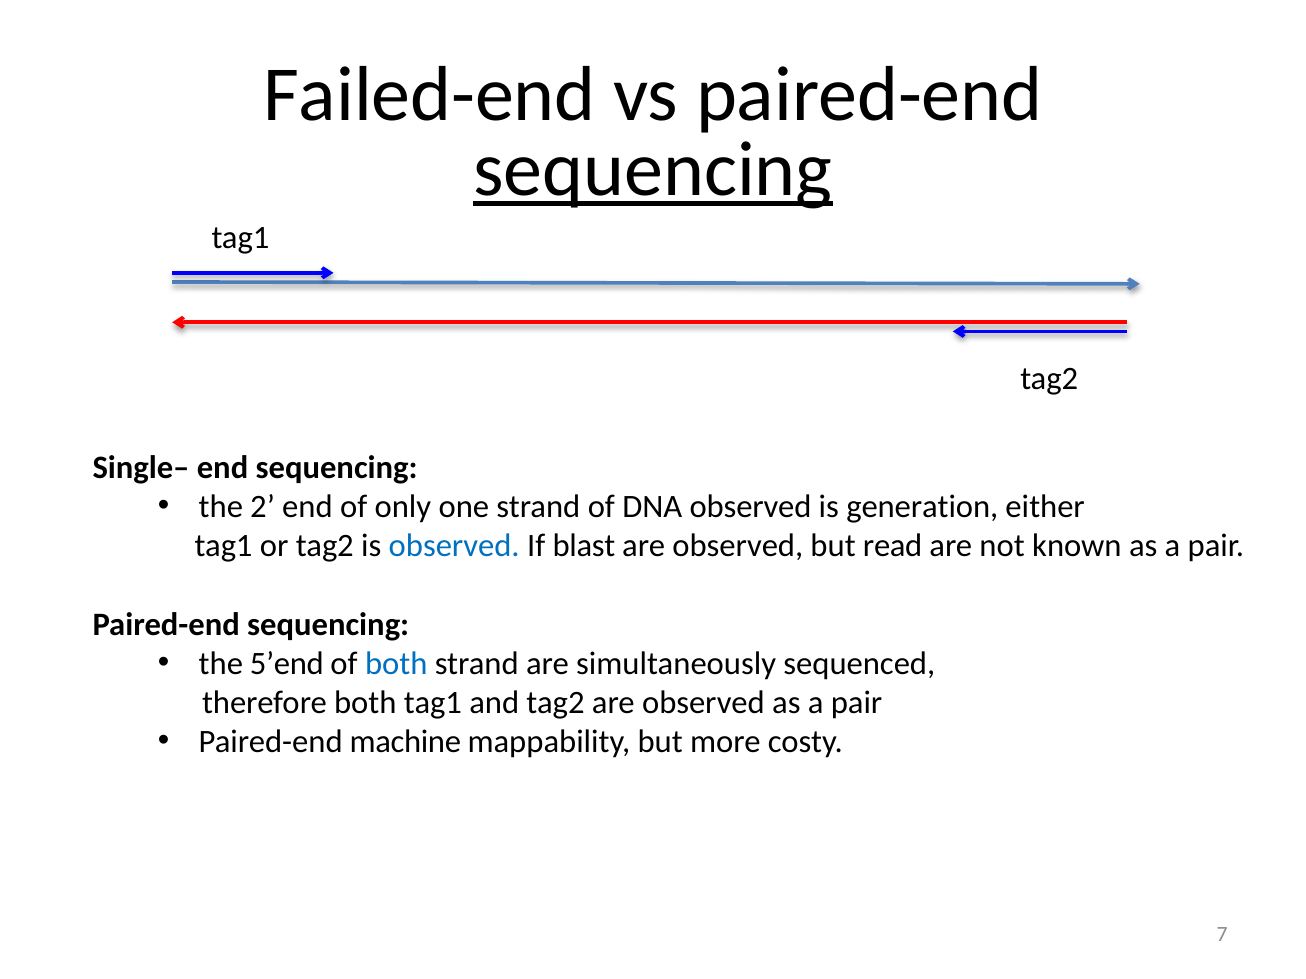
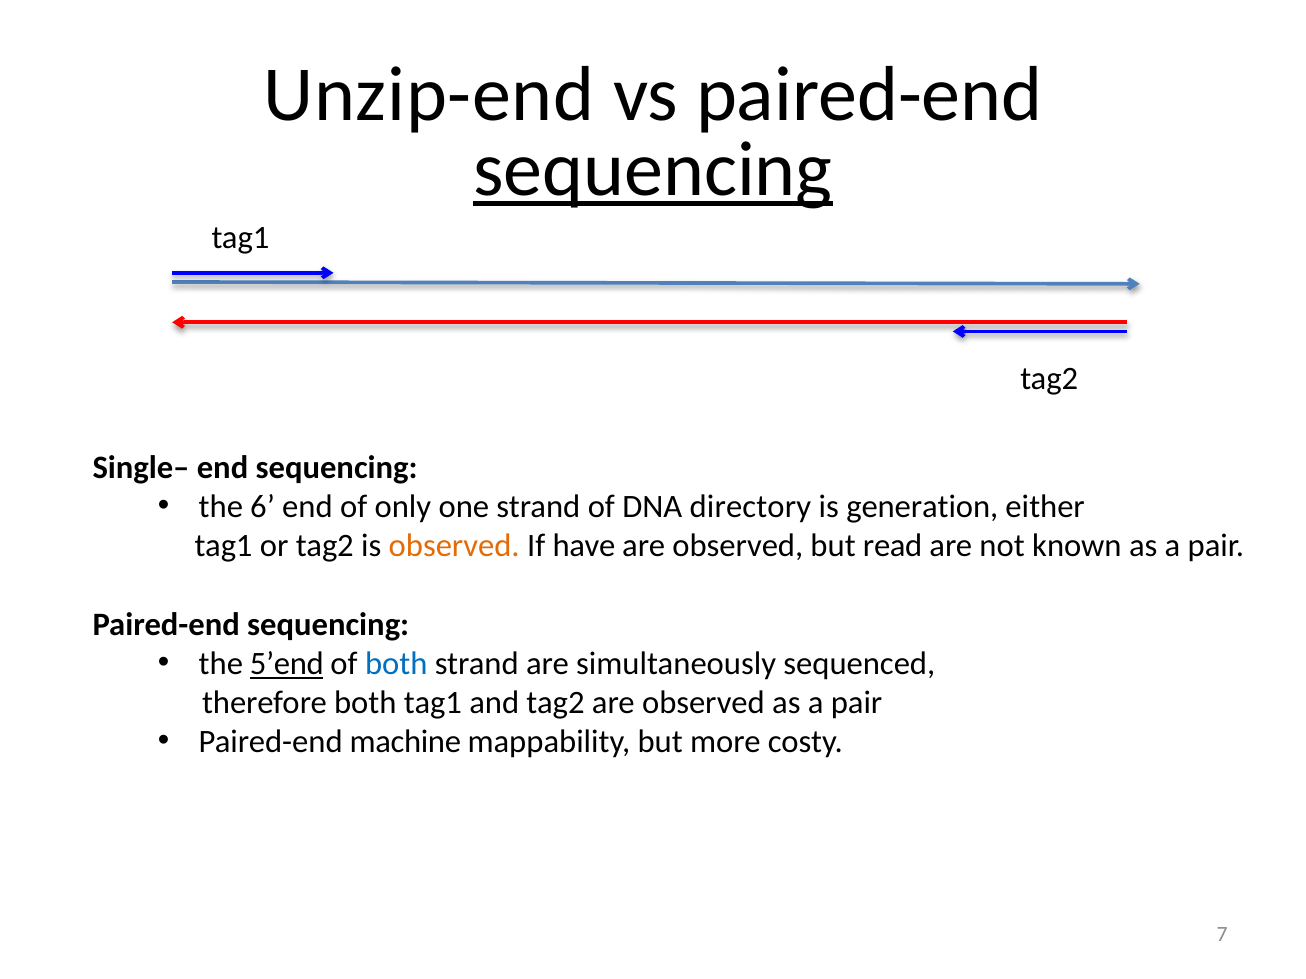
Failed-end: Failed-end -> Unzip-end
2: 2 -> 6
DNA observed: observed -> directory
observed at (454, 546) colour: blue -> orange
blast: blast -> have
5’end underline: none -> present
